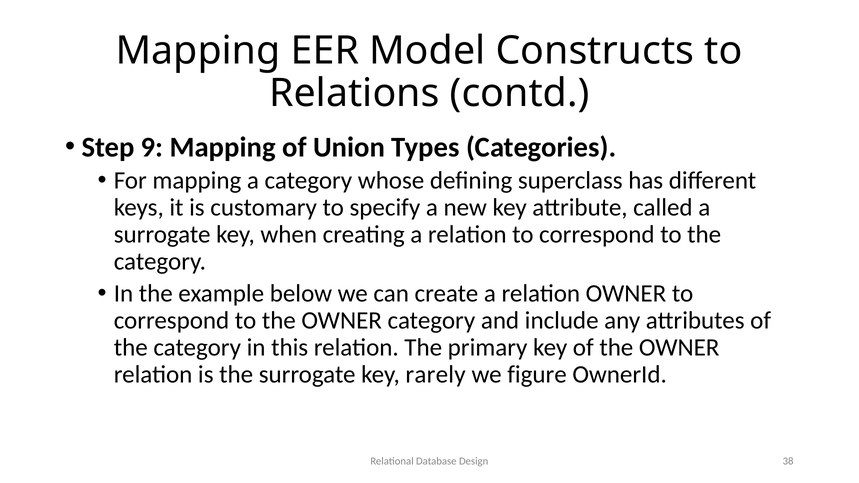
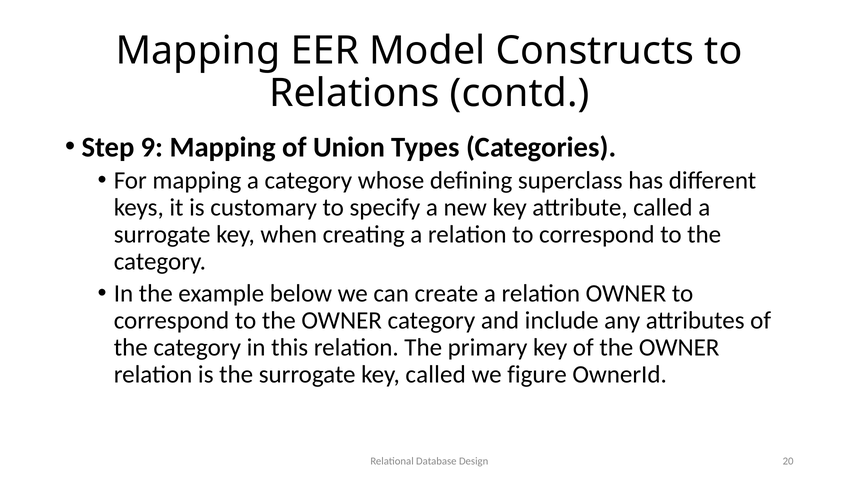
key rarely: rarely -> called
38: 38 -> 20
